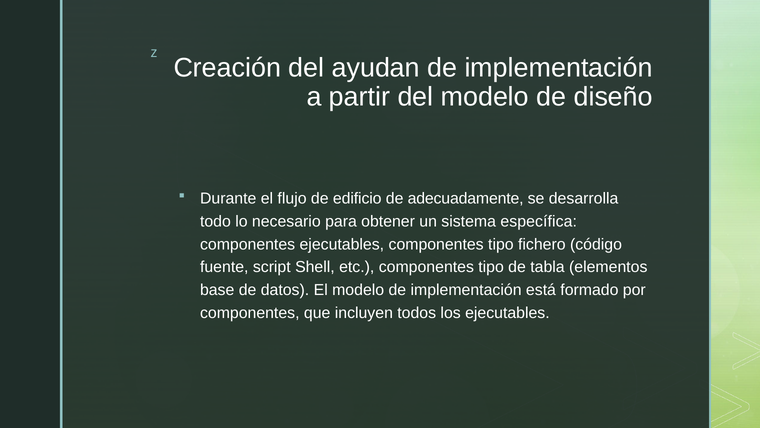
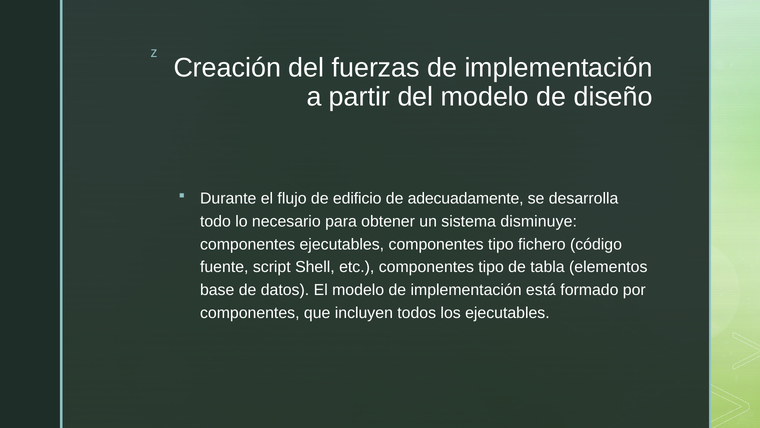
ayudan: ayudan -> fuerzas
específica: específica -> disminuye
